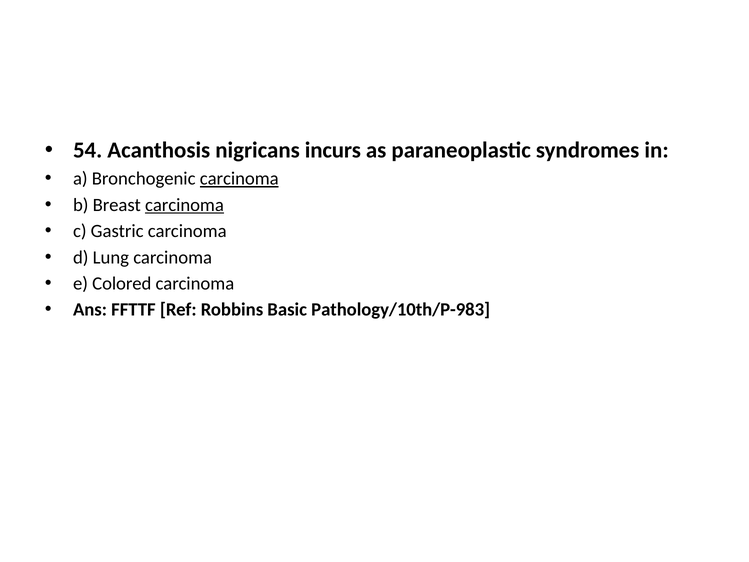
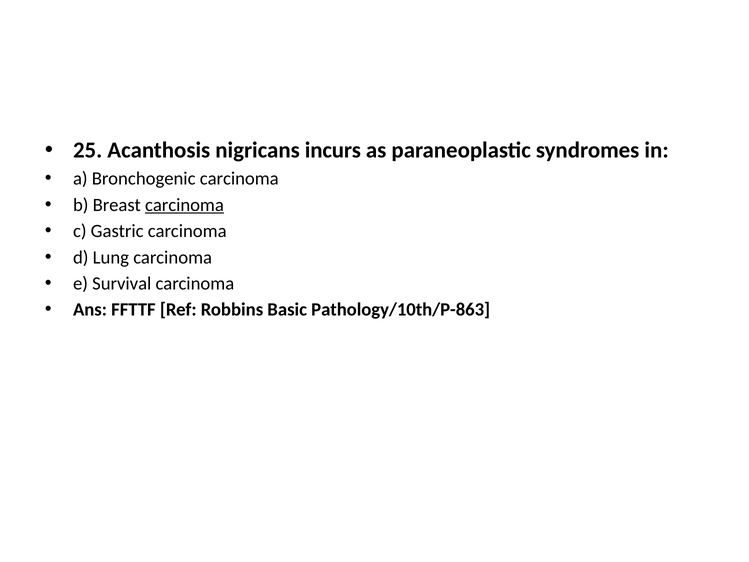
54: 54 -> 25
carcinoma at (239, 179) underline: present -> none
Colored: Colored -> Survival
Pathology/10th/P-983: Pathology/10th/P-983 -> Pathology/10th/P-863
